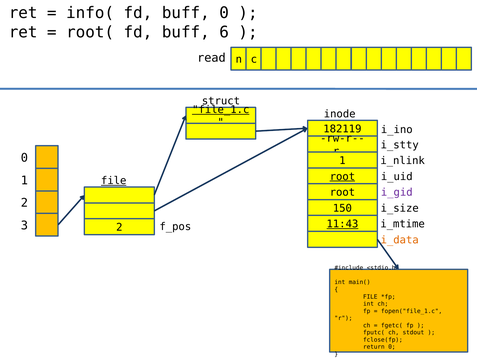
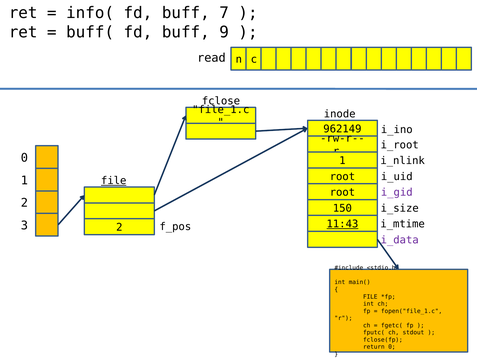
buff 0: 0 -> 7
root(: root( -> buff(
6: 6 -> 9
struct: struct -> fclose
file_1.c underline: present -> none
182119: 182119 -> 962149
i_stty: i_stty -> i_root
root at (342, 176) underline: present -> none
i_data colour: orange -> purple
